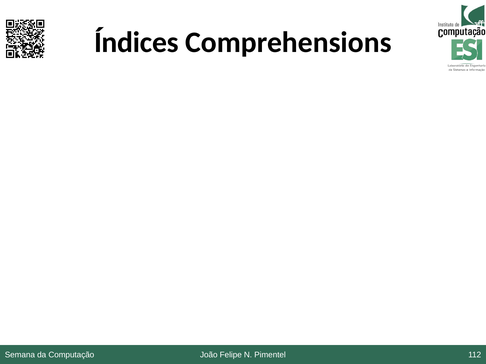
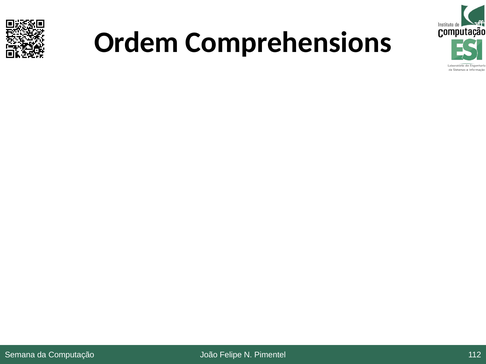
Índices: Índices -> Ordem
